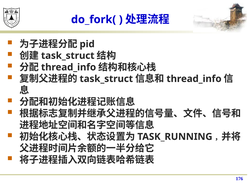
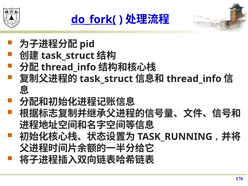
do_fork( underline: none -> present
